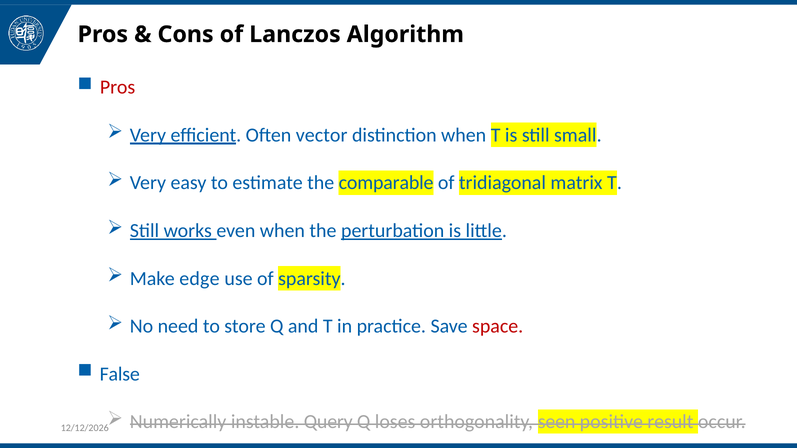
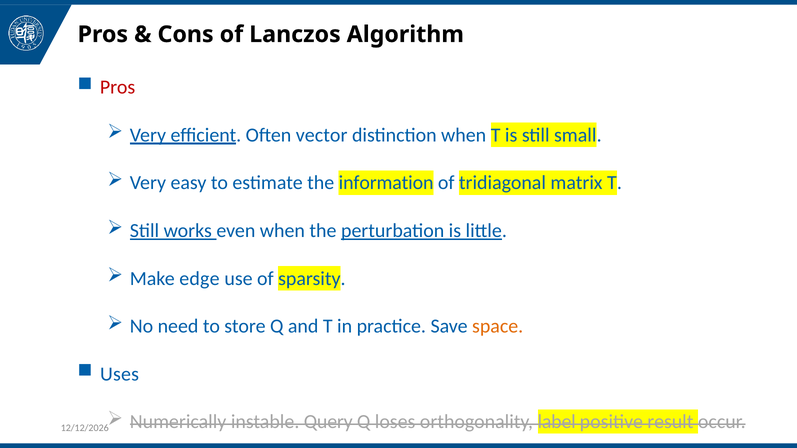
comparable: comparable -> information
space colour: red -> orange
False: False -> Uses
seen: seen -> label
